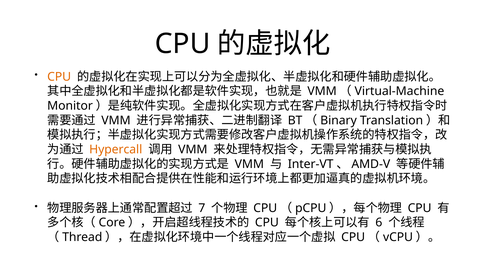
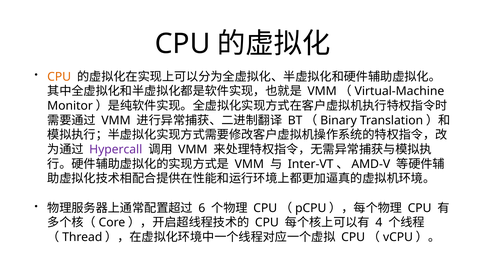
Hypercall colour: orange -> purple
7: 7 -> 6
6: 6 -> 4
